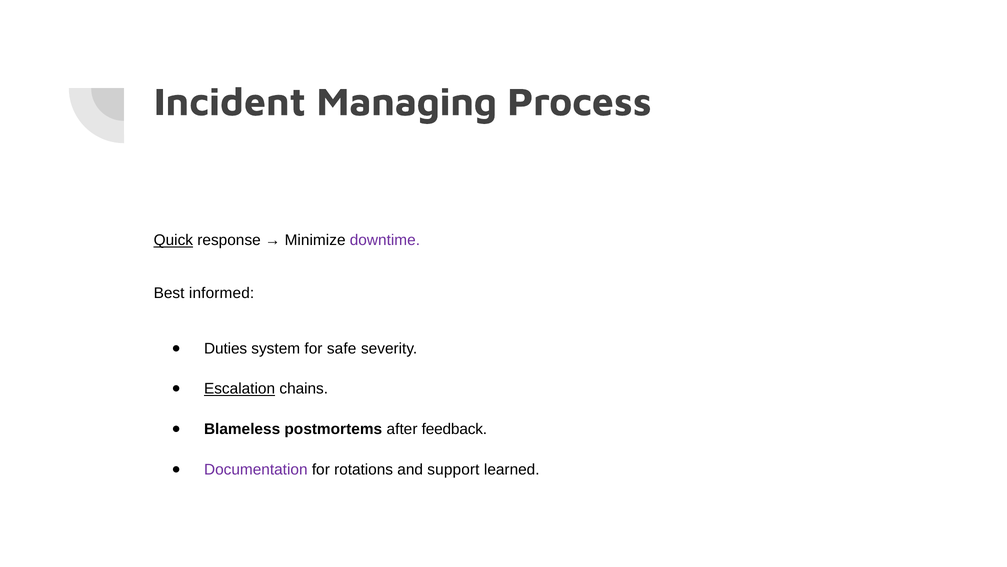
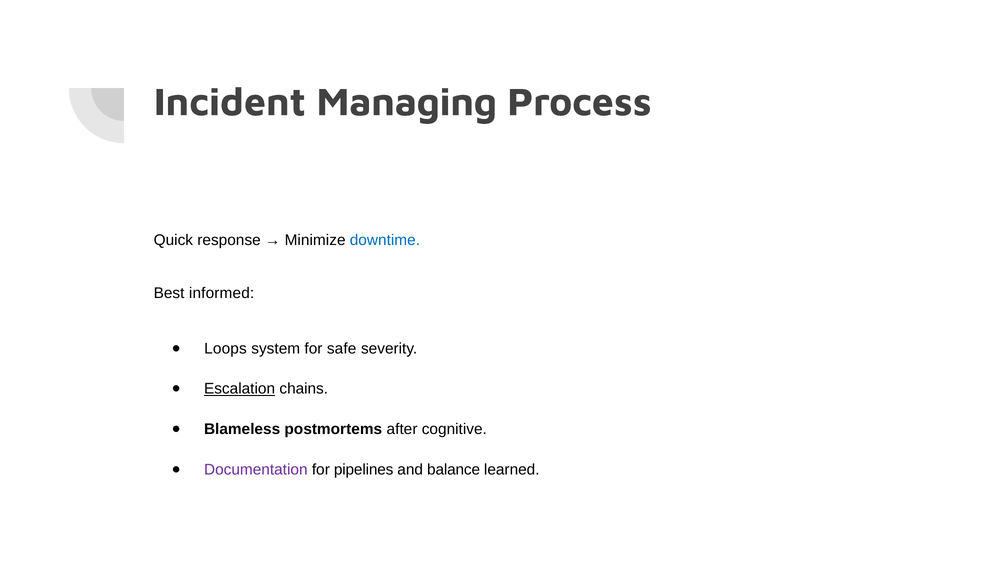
Quick underline: present -> none
downtime colour: purple -> blue
Duties: Duties -> Loops
feedback: feedback -> cognitive
rotations: rotations -> pipelines
support: support -> balance
